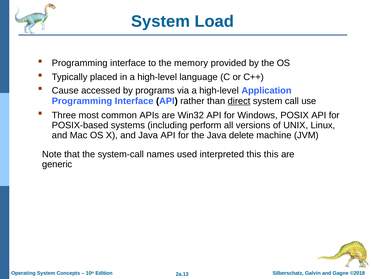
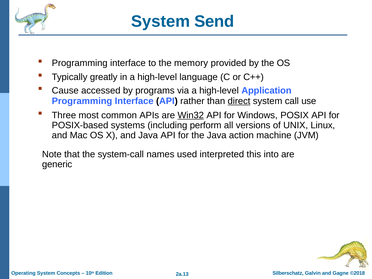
Load: Load -> Send
placed: placed -> greatly
Win32 underline: none -> present
delete: delete -> action
this this: this -> into
